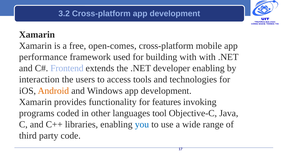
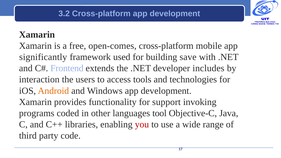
performance: performance -> significantly
building with: with -> save
developer enabling: enabling -> includes
features: features -> support
you colour: blue -> red
